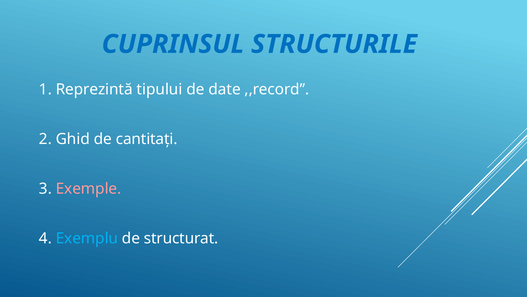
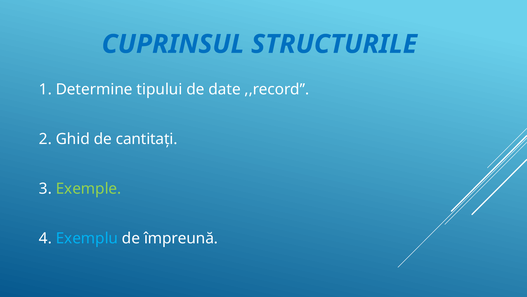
Reprezintă: Reprezintă -> Determine
Exemple colour: pink -> light green
structurat: structurat -> împreună
